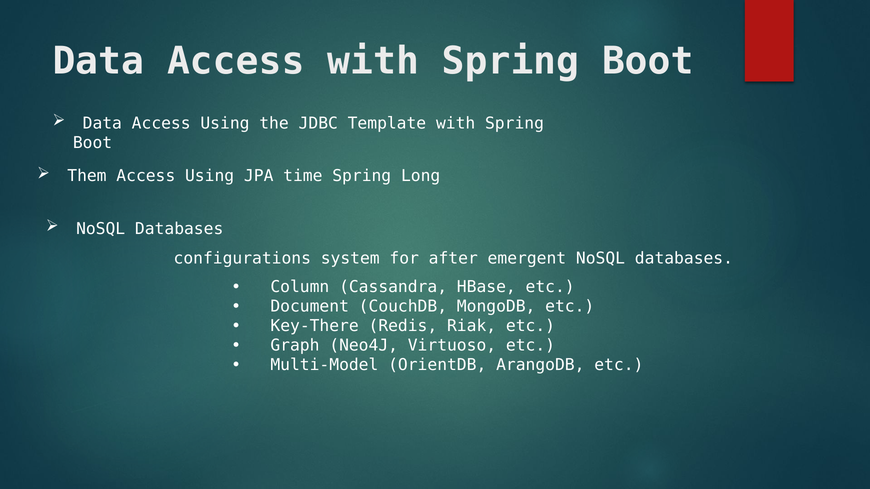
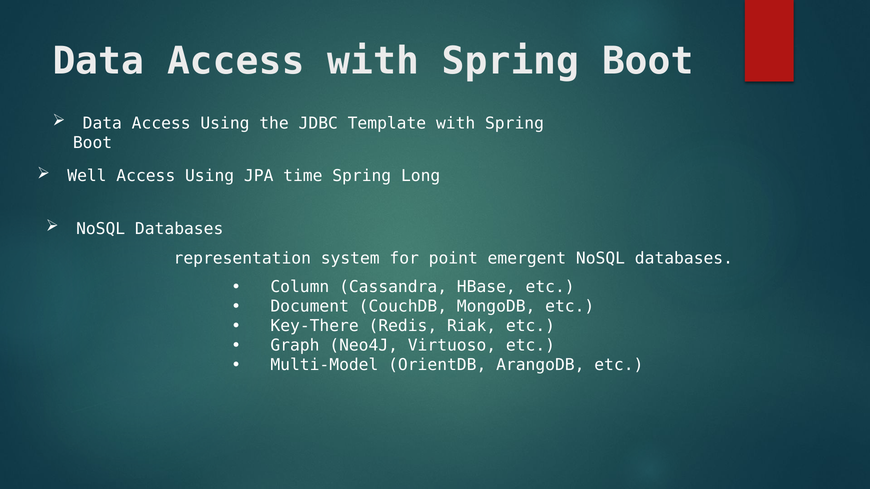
Them: Them -> Well
configurations: configurations -> representation
after: after -> point
